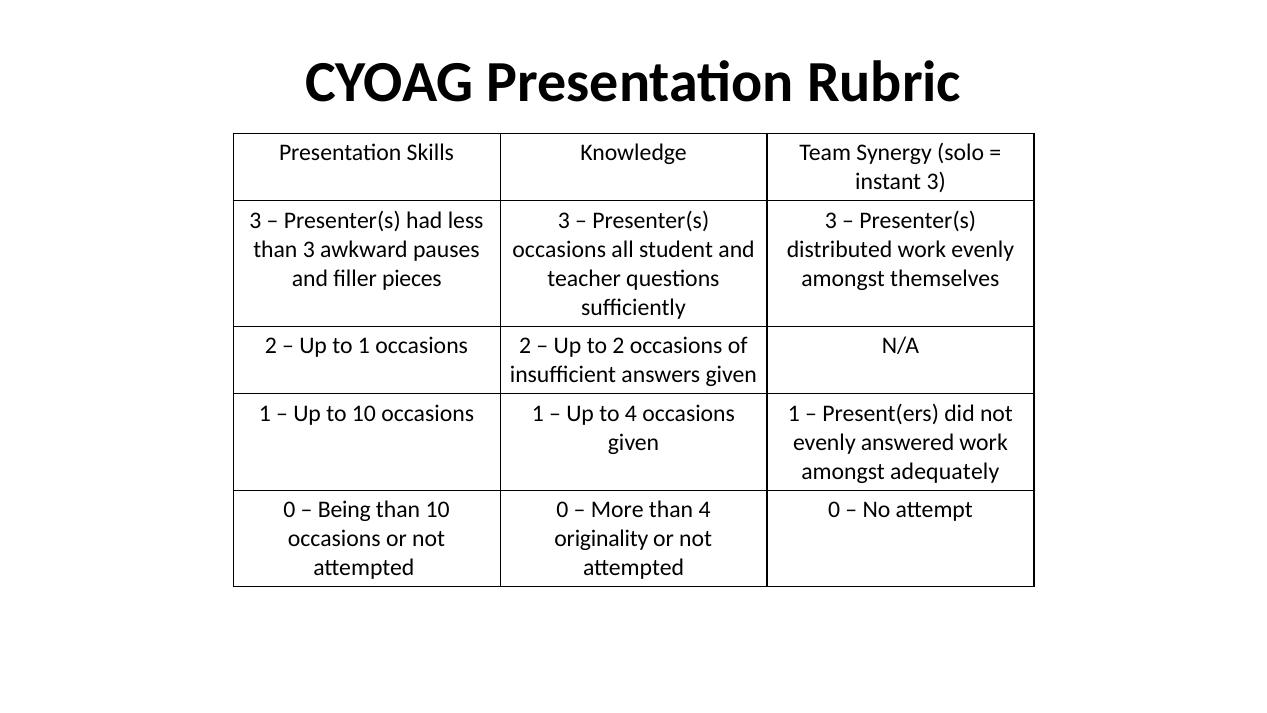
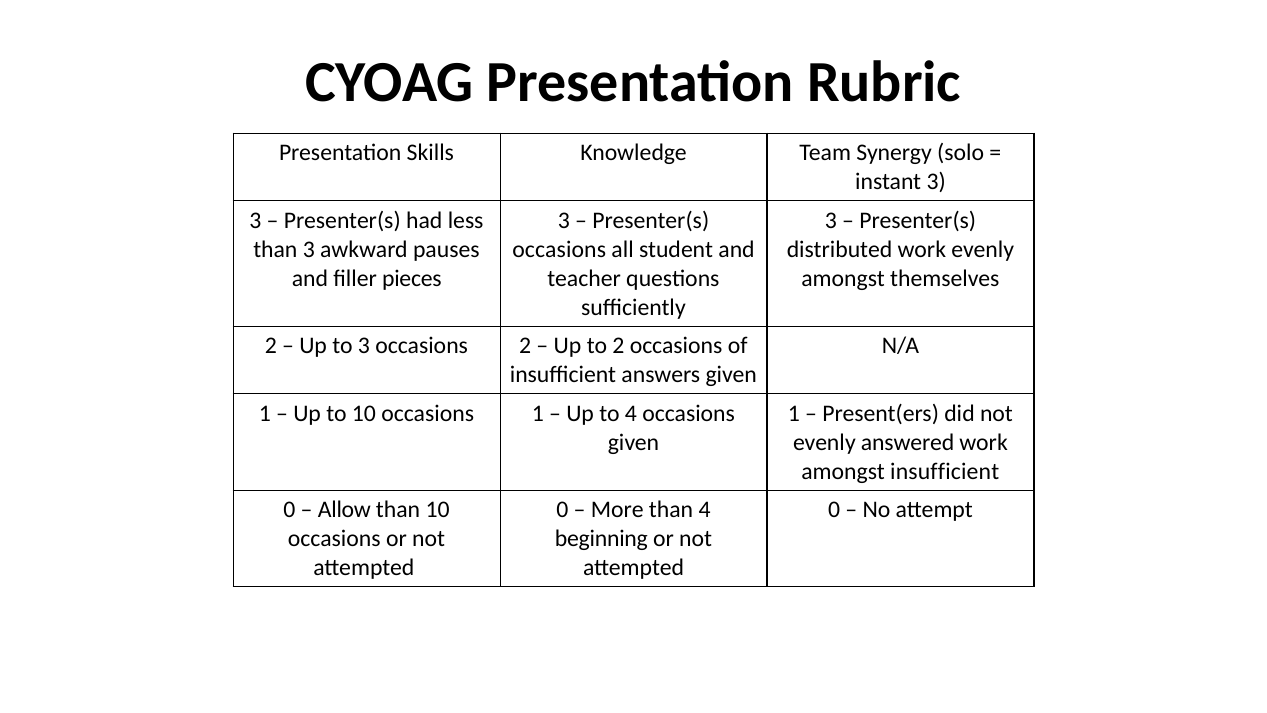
to 1: 1 -> 3
amongst adequately: adequately -> insufficient
Being: Being -> Allow
originality: originality -> beginning
